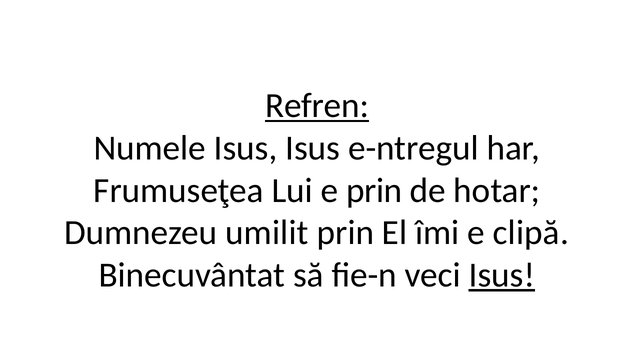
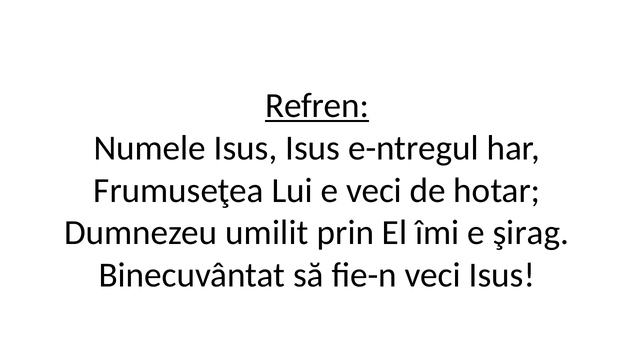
e prin: prin -> veci
clipă: clipă -> şirag
Isus at (502, 275) underline: present -> none
